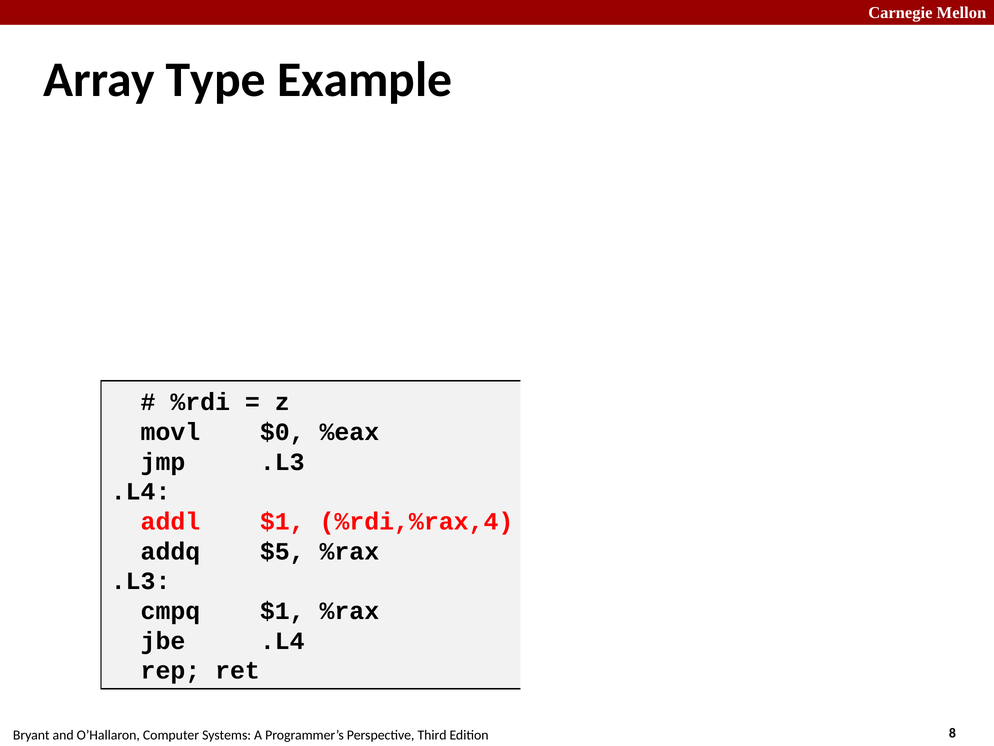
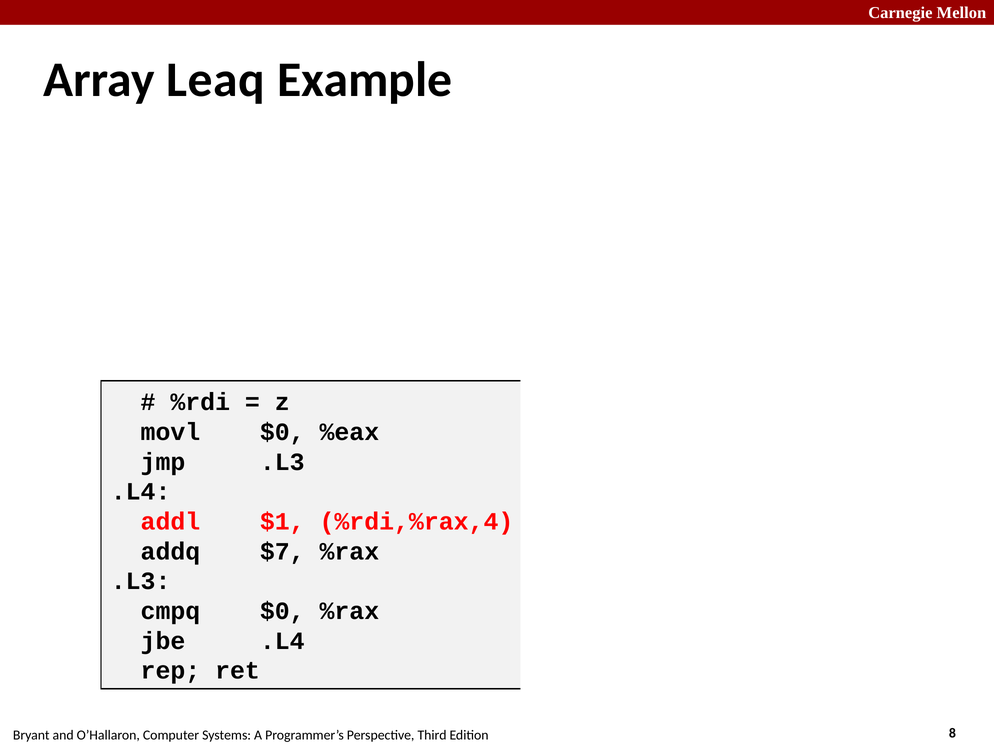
Type: Type -> Leaq
$5: $5 -> $7
cmpq $1: $1 -> $0
